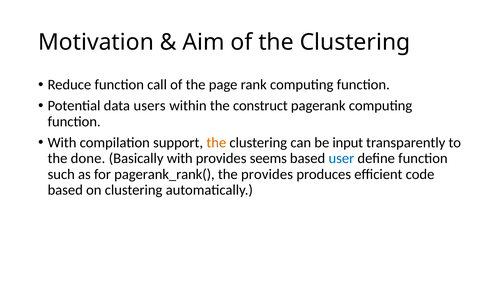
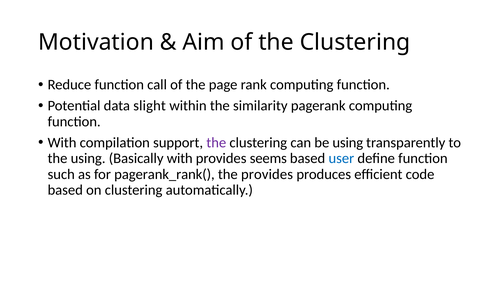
users: users -> slight
construct: construct -> similarity
the at (216, 143) colour: orange -> purple
be input: input -> using
the done: done -> using
